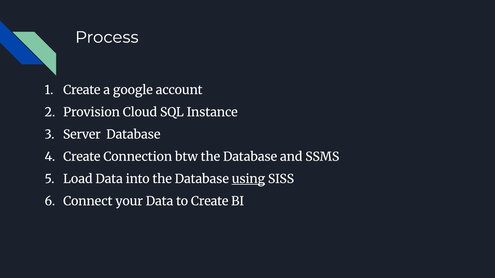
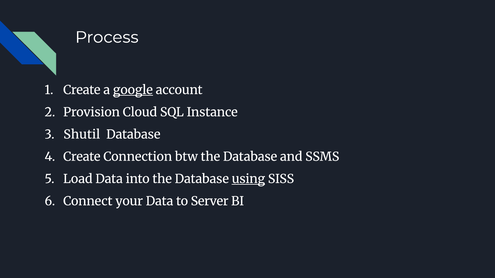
google underline: none -> present
Server: Server -> Shutil
to Create: Create -> Server
